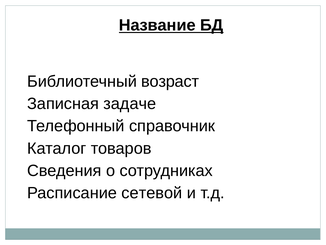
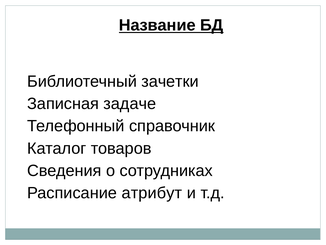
возраст: возраст -> зачетки
сетевой: сетевой -> атрибут
